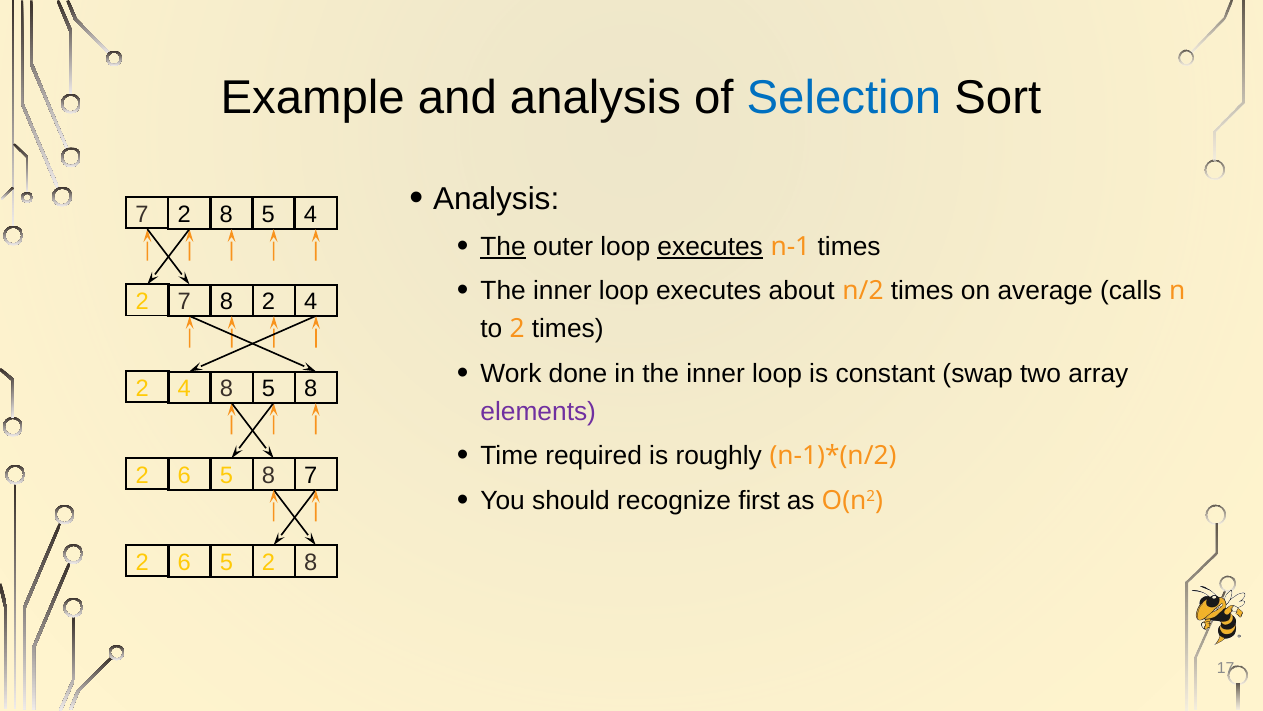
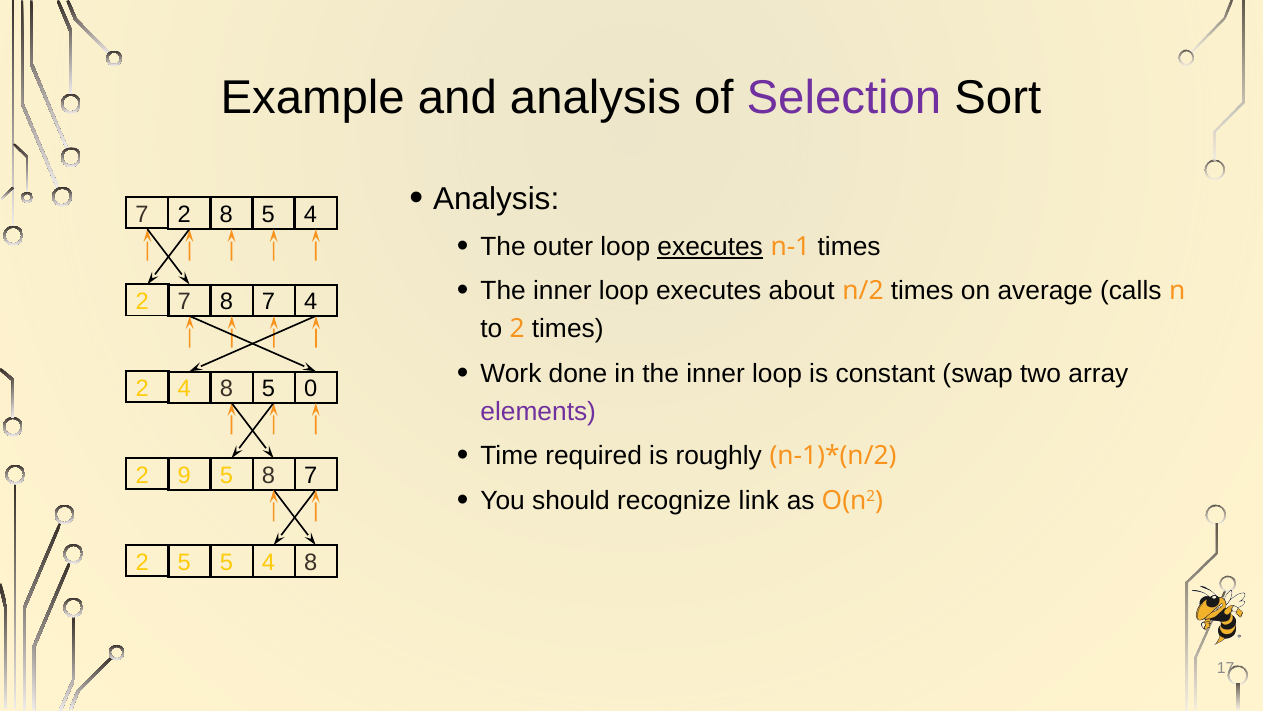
Selection colour: blue -> purple
The at (503, 247) underline: present -> none
7 8 2: 2 -> 7
8 5 8: 8 -> 0
6 at (184, 475): 6 -> 9
first: first -> link
6 at (184, 562): 6 -> 5
2 at (268, 562): 2 -> 4
